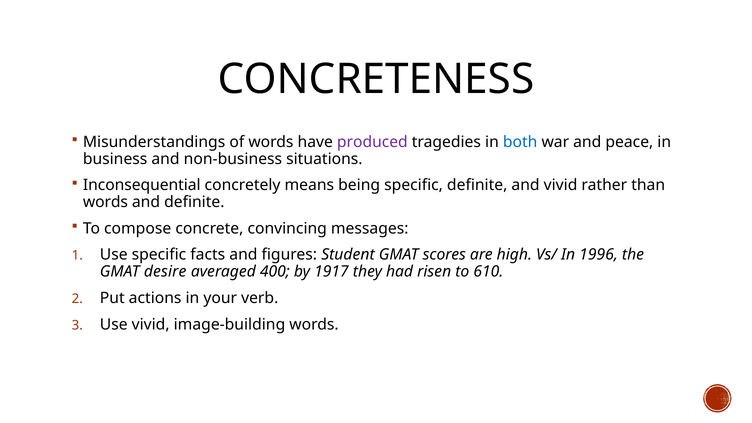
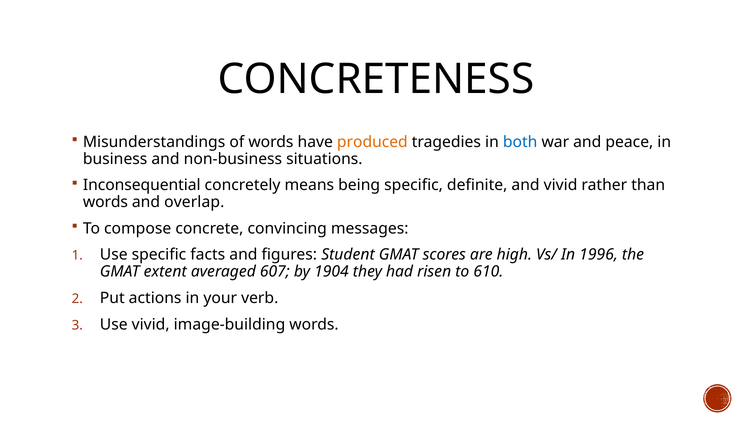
produced colour: purple -> orange
and definite: definite -> overlap
desire: desire -> extent
400: 400 -> 607
1917: 1917 -> 1904
